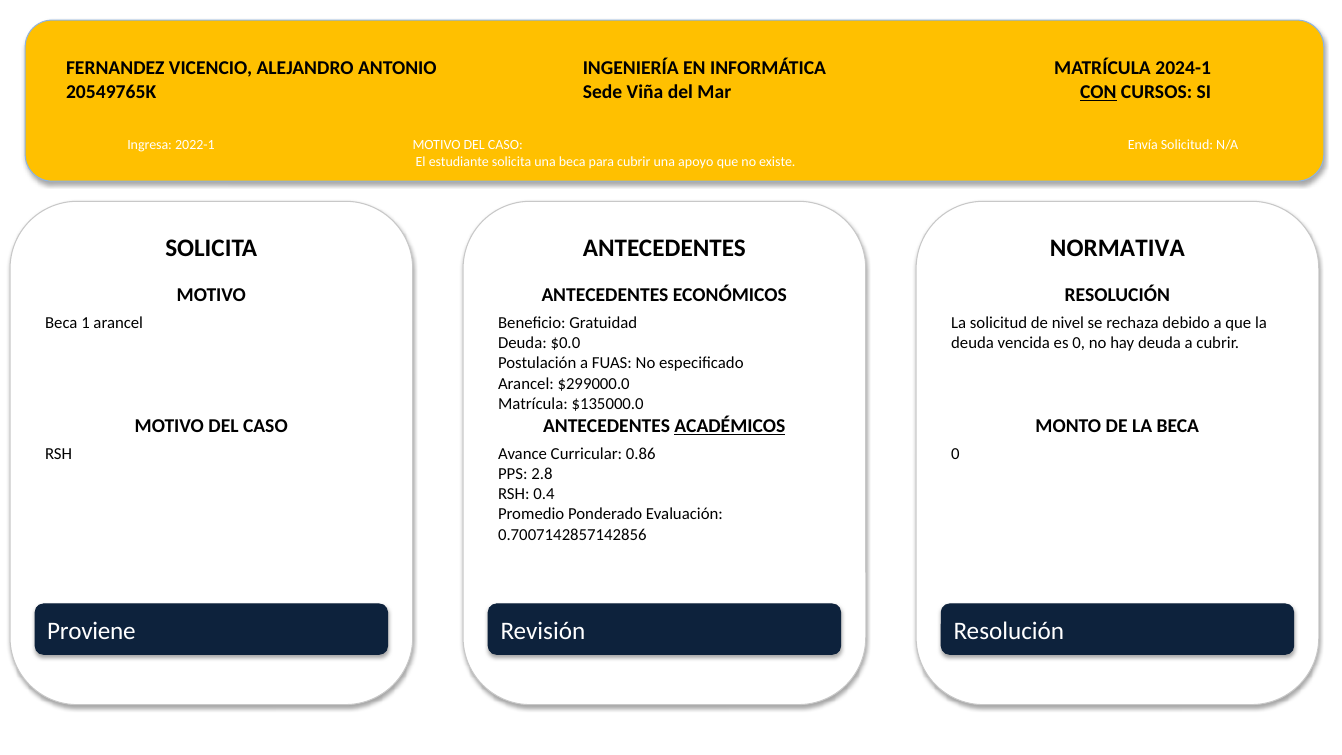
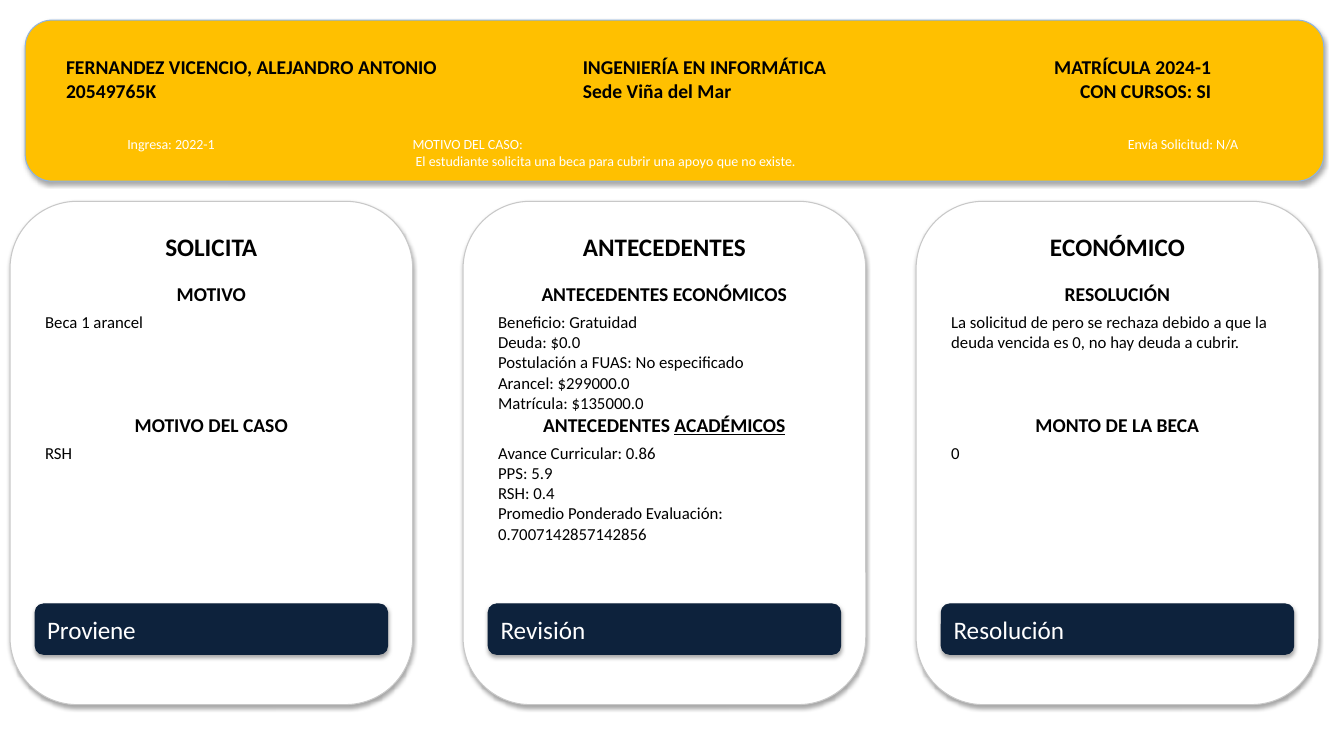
CON underline: present -> none
NORMATIVA: NORMATIVA -> ECONÓMICO
nivel: nivel -> pero
2.8: 2.8 -> 5.9
